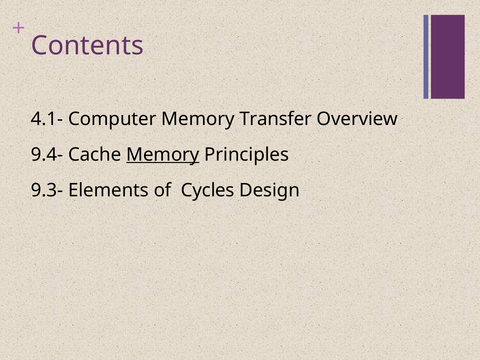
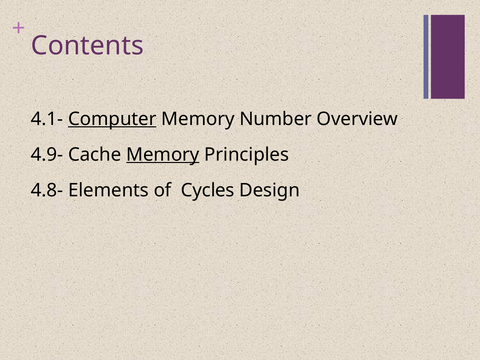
Computer underline: none -> present
Transfer: Transfer -> Number
9.4-: 9.4- -> 4.9-
9.3-: 9.3- -> 4.8-
